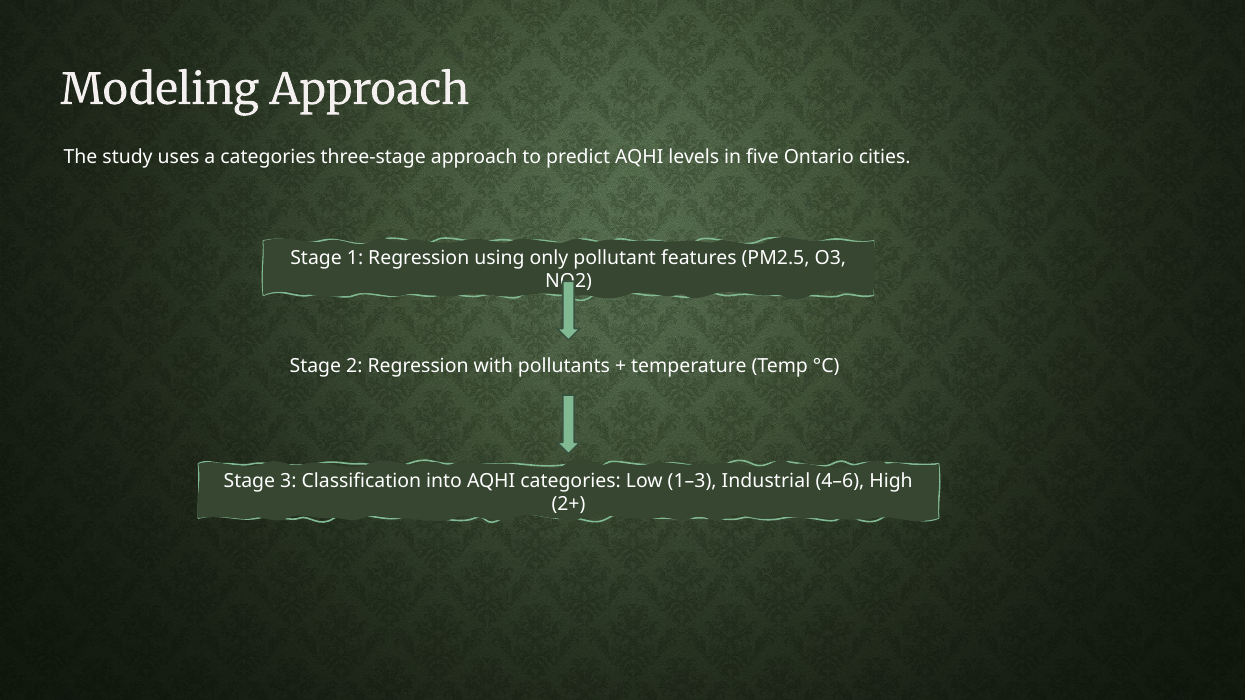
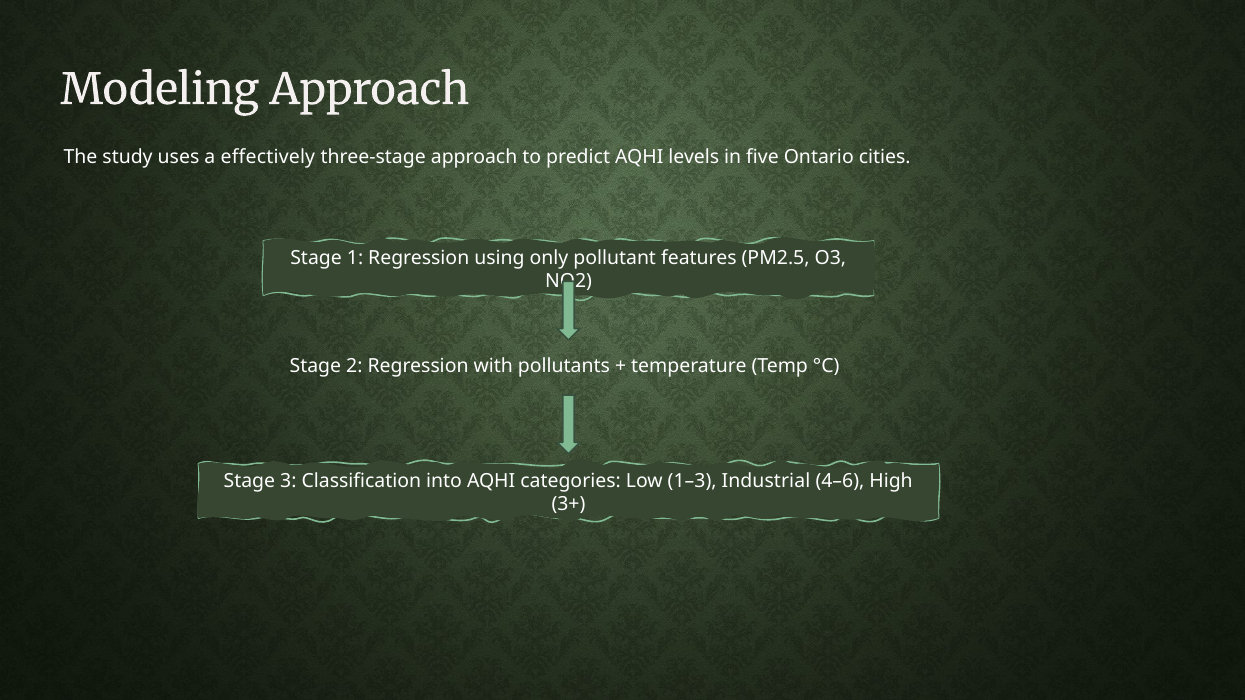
a categories: categories -> effectively
2+: 2+ -> 3+
